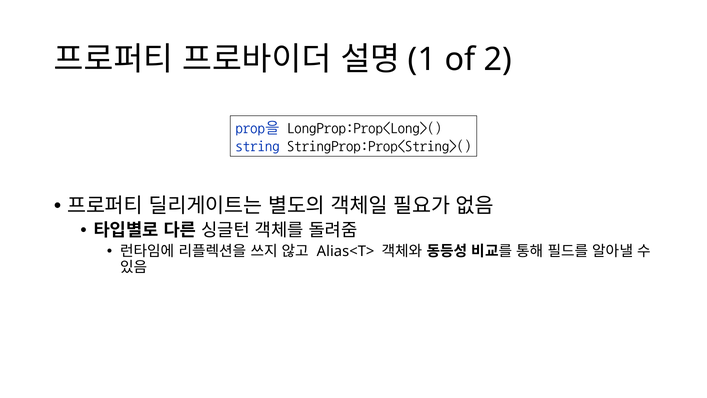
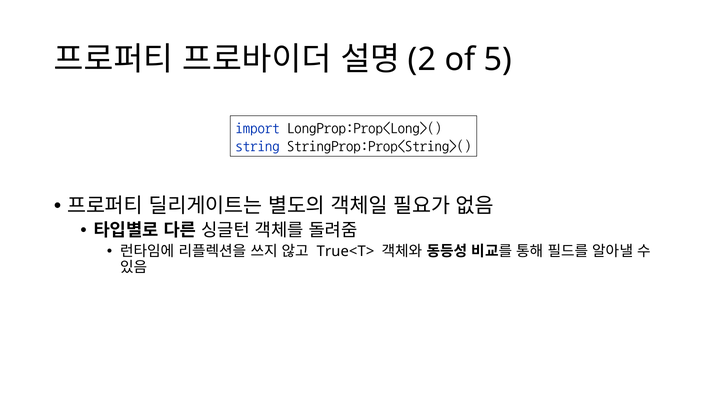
1: 1 -> 2
2: 2 -> 5
prop을: prop을 -> import
Alias<T>: Alias<T> -> True<T>
